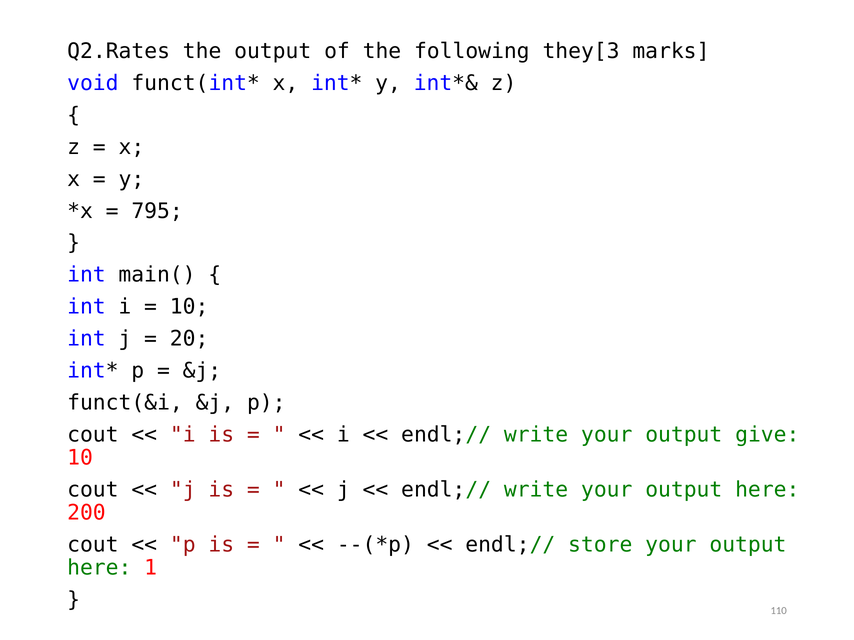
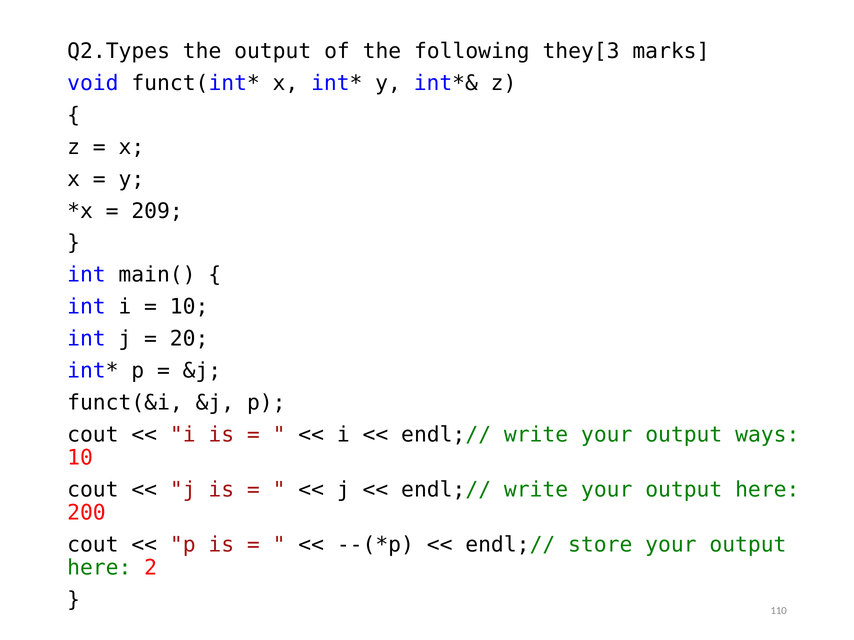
Q2.Rates: Q2.Rates -> Q2.Types
795: 795 -> 209
give: give -> ways
1: 1 -> 2
